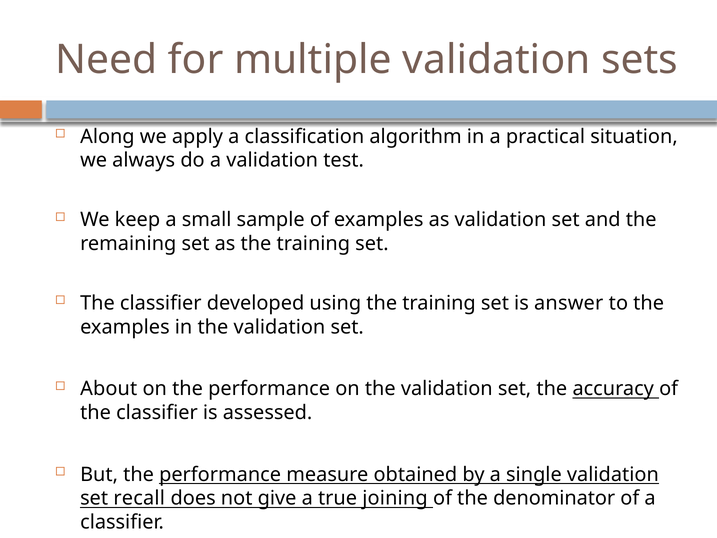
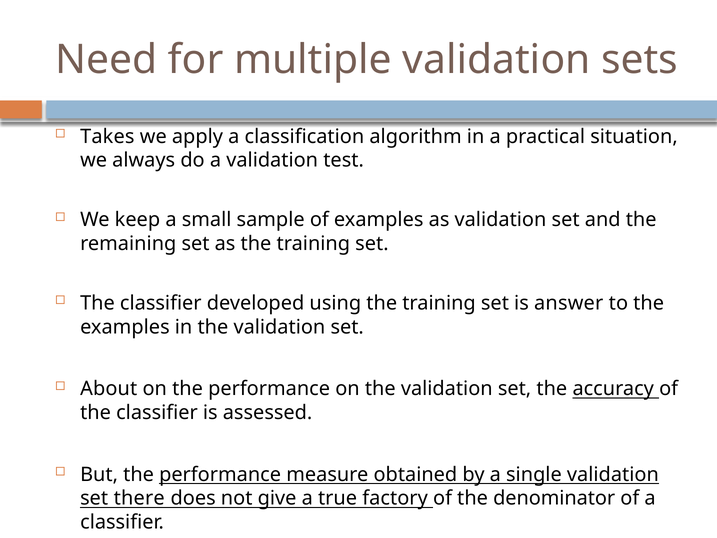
Along: Along -> Takes
recall: recall -> there
joining: joining -> factory
